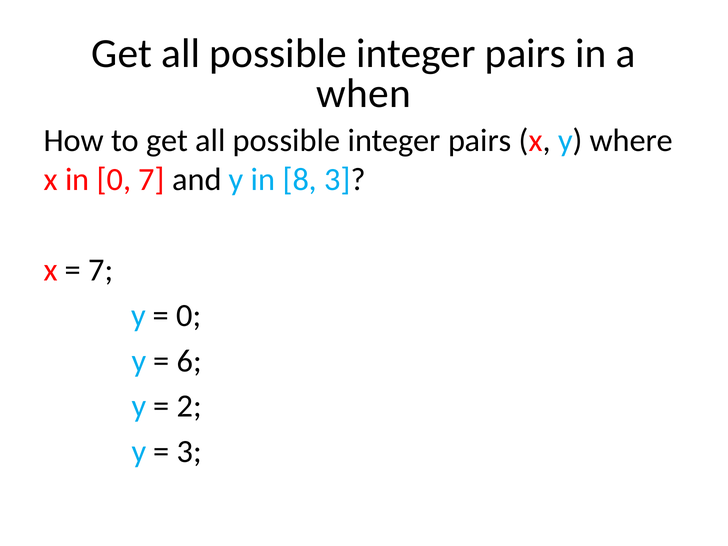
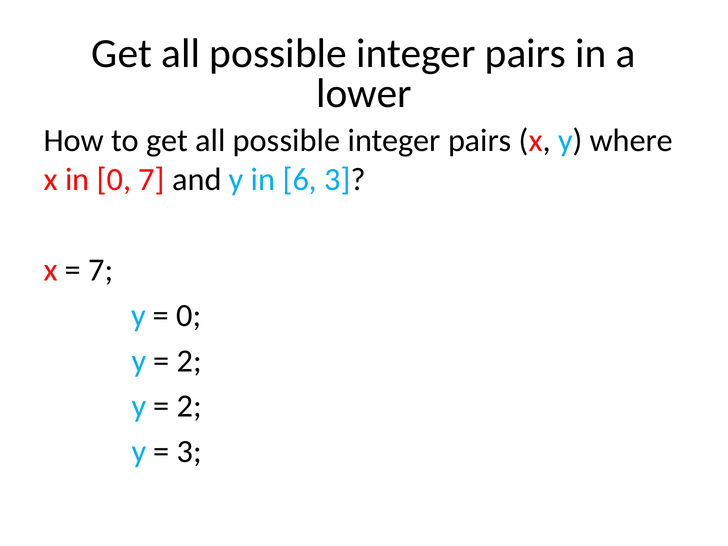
when: when -> lower
8: 8 -> 6
6 at (189, 361): 6 -> 2
